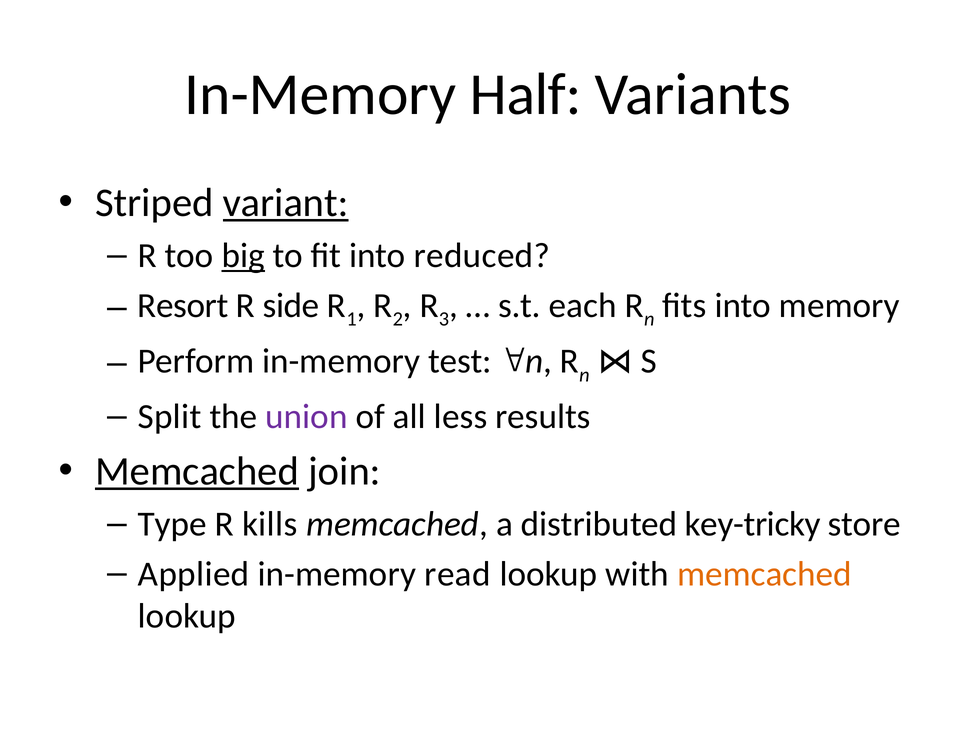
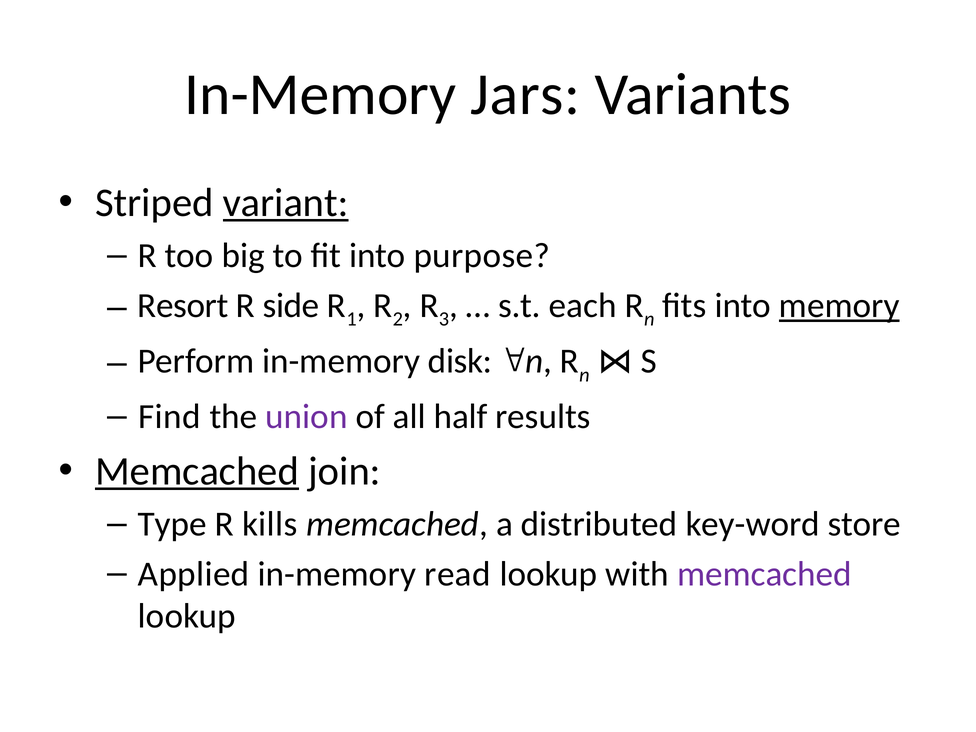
Half: Half -> Jars
big underline: present -> none
reduced: reduced -> purpose
memory underline: none -> present
test: test -> disk
Split: Split -> Find
less: less -> half
key-tricky: key-tricky -> key-word
memcached at (764, 574) colour: orange -> purple
